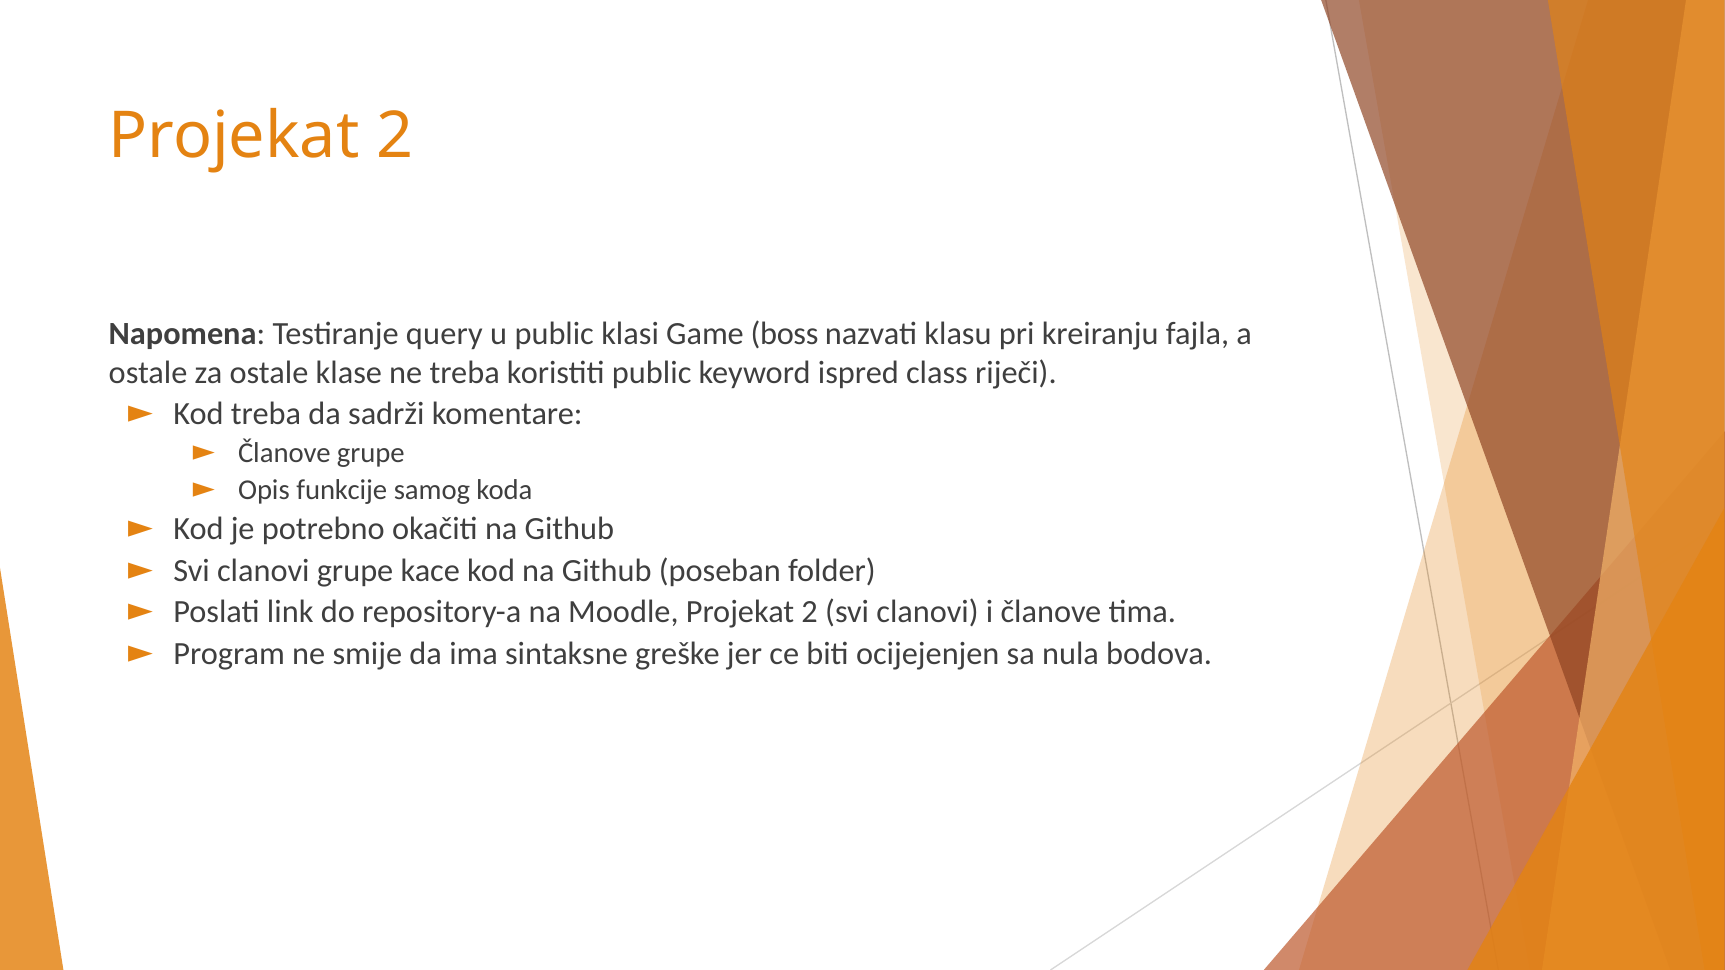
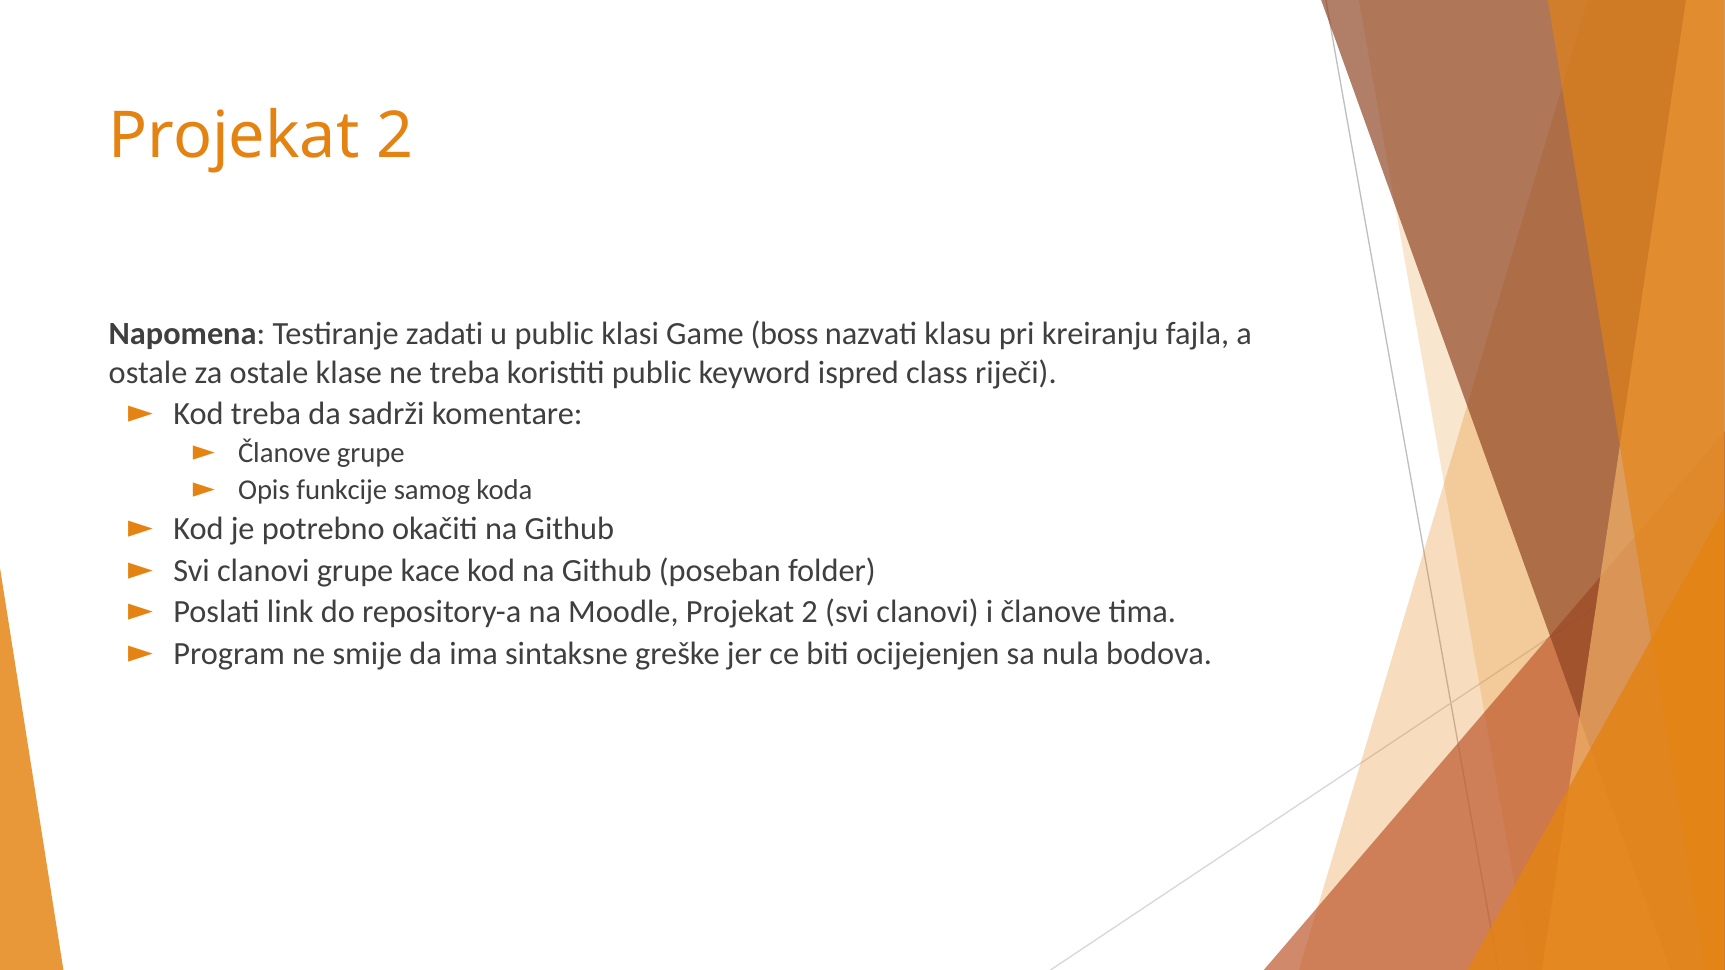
query: query -> zadati
